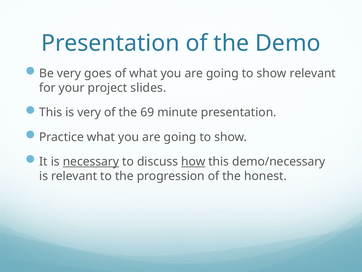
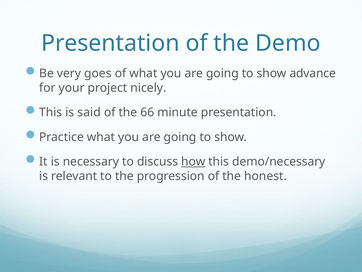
show relevant: relevant -> advance
slides: slides -> nicely
is very: very -> said
69: 69 -> 66
necessary underline: present -> none
